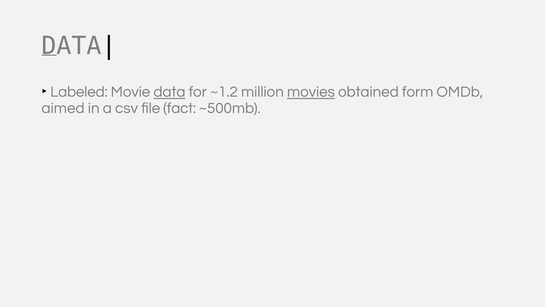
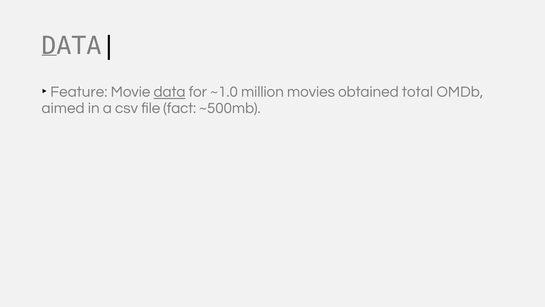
Labeled: Labeled -> Feature
~1.2: ~1.2 -> ~1.0
movies underline: present -> none
form: form -> total
